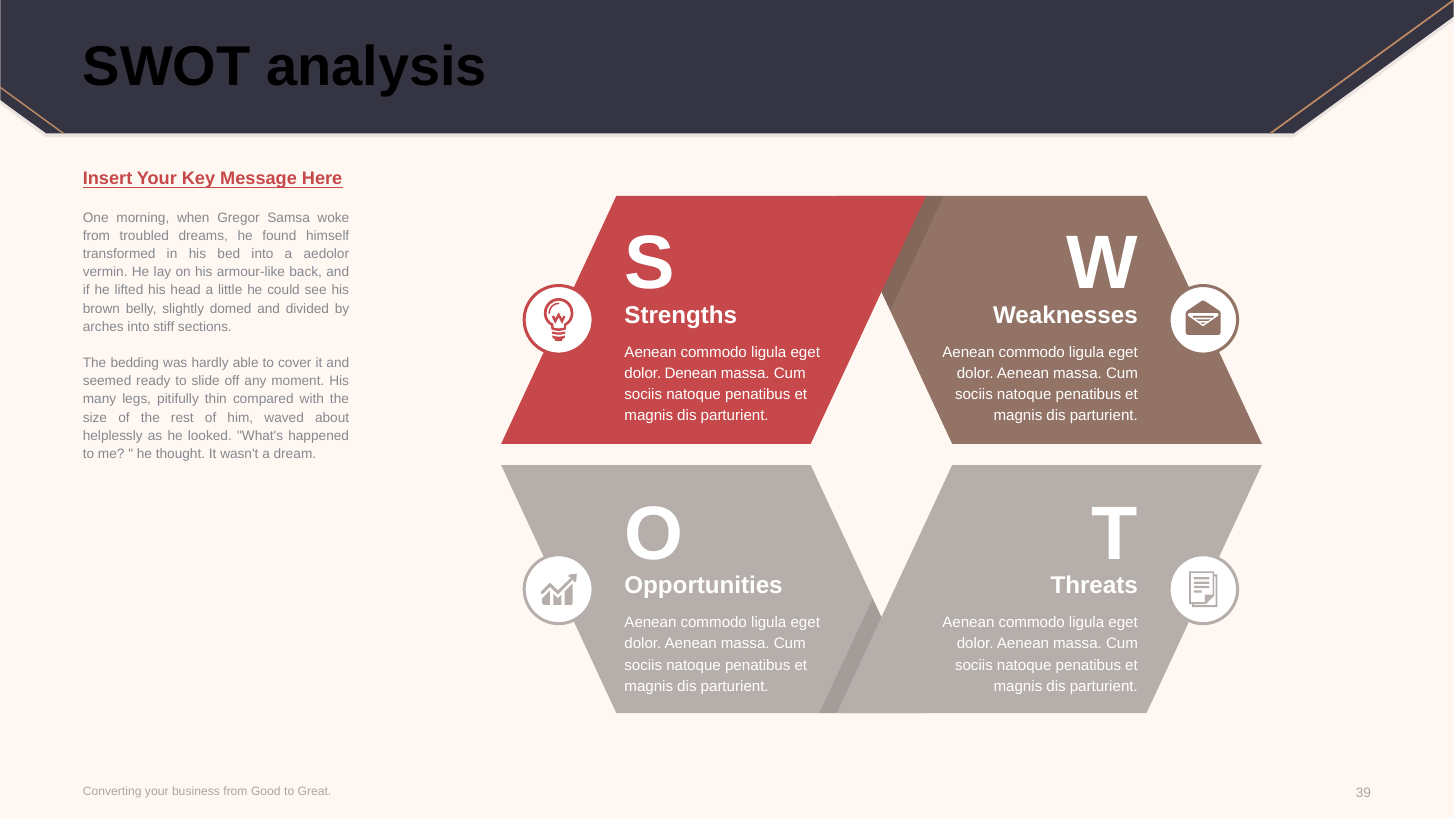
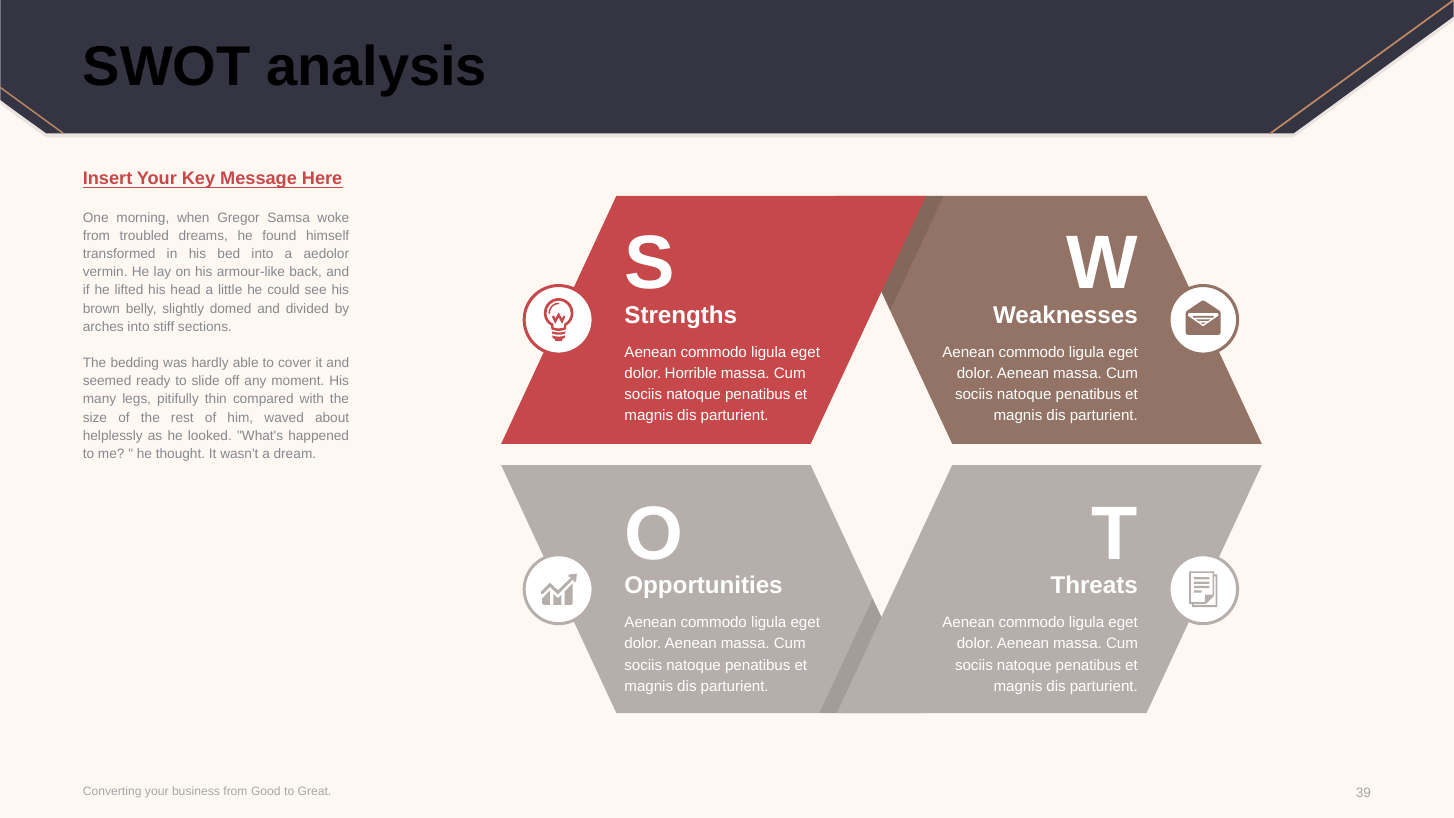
Denean: Denean -> Horrible
